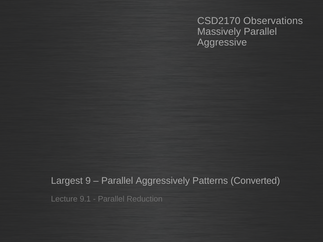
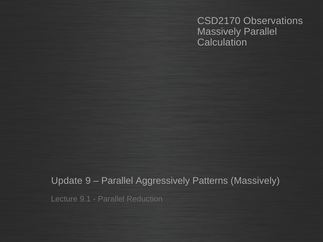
Aggressive: Aggressive -> Calculation
Largest: Largest -> Update
Patterns Converted: Converted -> Massively
